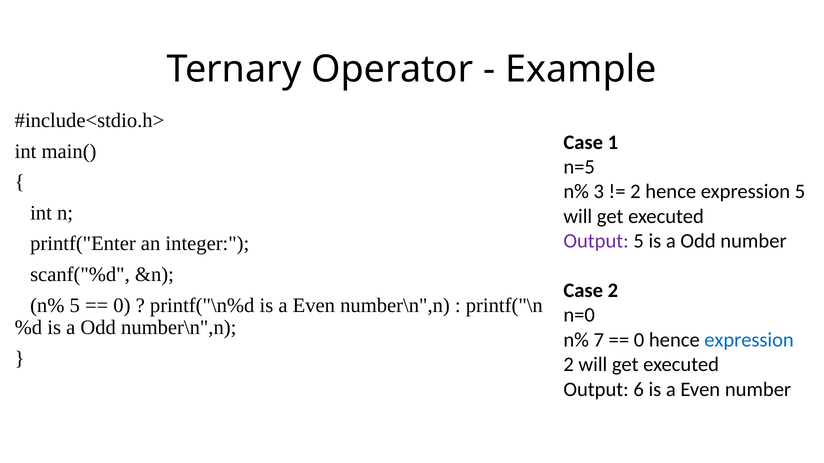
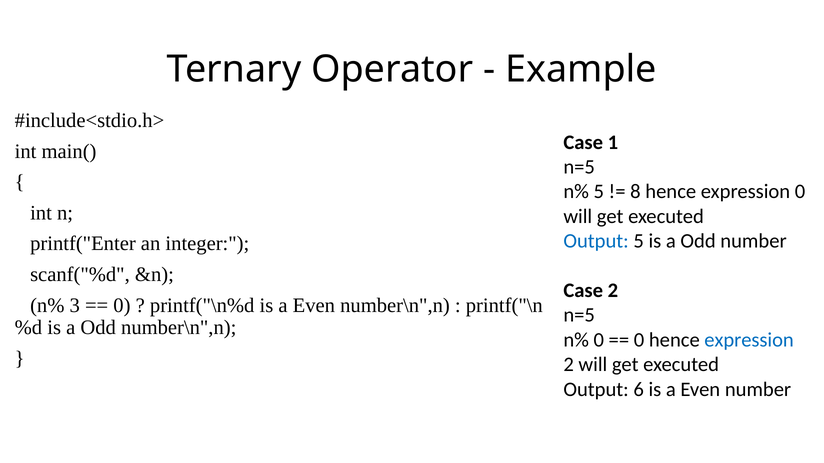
n% 3: 3 -> 5
2 at (635, 192): 2 -> 8
expression 5: 5 -> 0
Output at (596, 241) colour: purple -> blue
n% 5: 5 -> 3
n=0 at (579, 316): n=0 -> n=5
n% 7: 7 -> 0
